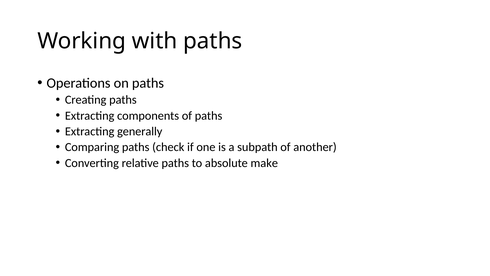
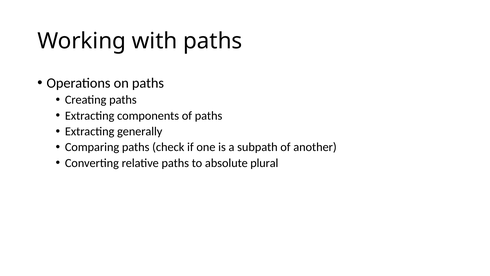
make: make -> plural
